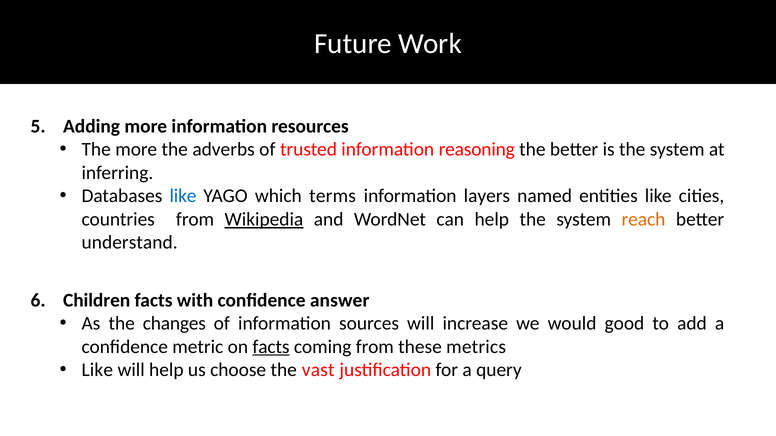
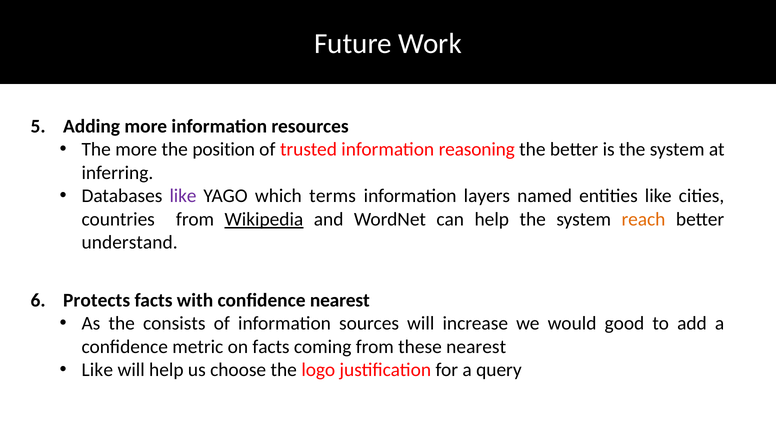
adverbs: adverbs -> position
like at (183, 196) colour: blue -> purple
Children: Children -> Protects
confidence answer: answer -> nearest
changes: changes -> consists
facts at (271, 347) underline: present -> none
these metrics: metrics -> nearest
vast: vast -> logo
